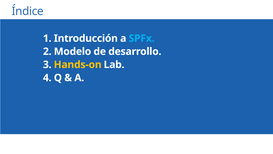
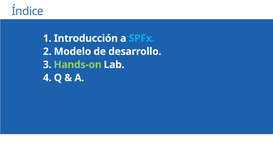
Hands-on colour: yellow -> light green
